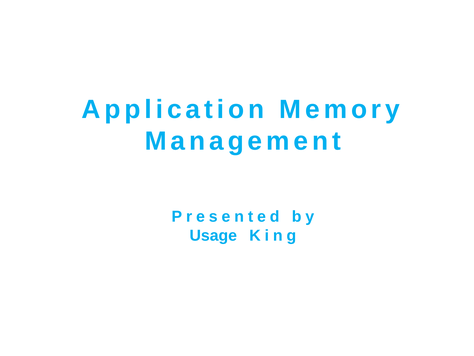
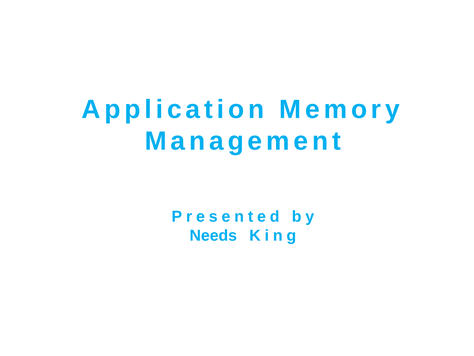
Usage: Usage -> Needs
